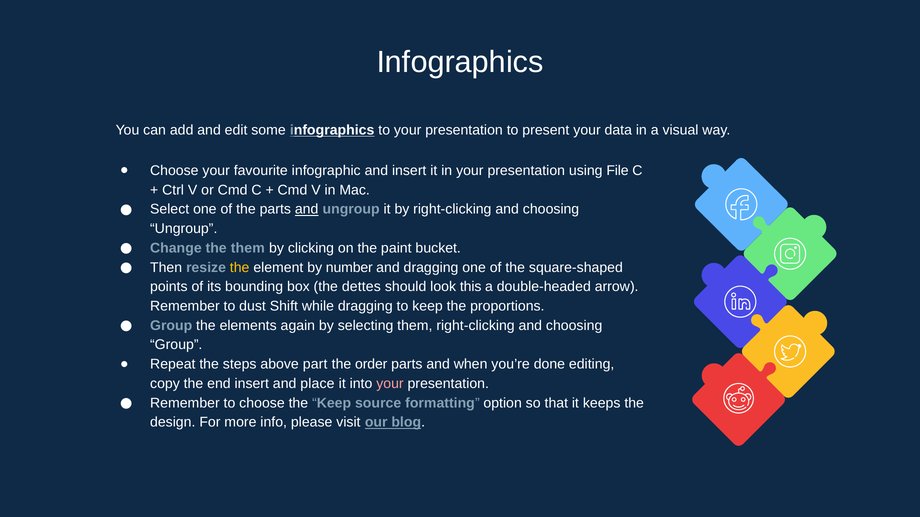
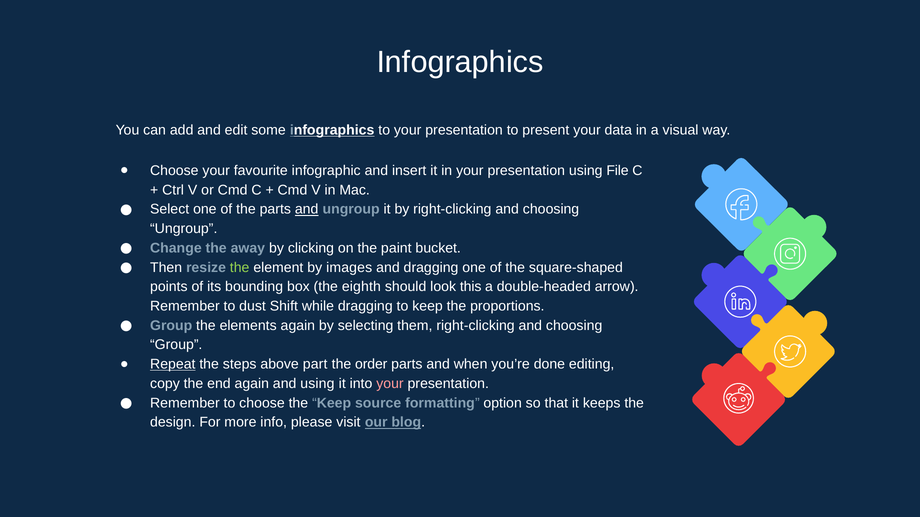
the them: them -> away
the at (240, 268) colour: yellow -> light green
number: number -> images
dettes: dettes -> eighth
Repeat underline: none -> present
end insert: insert -> again
and place: place -> using
